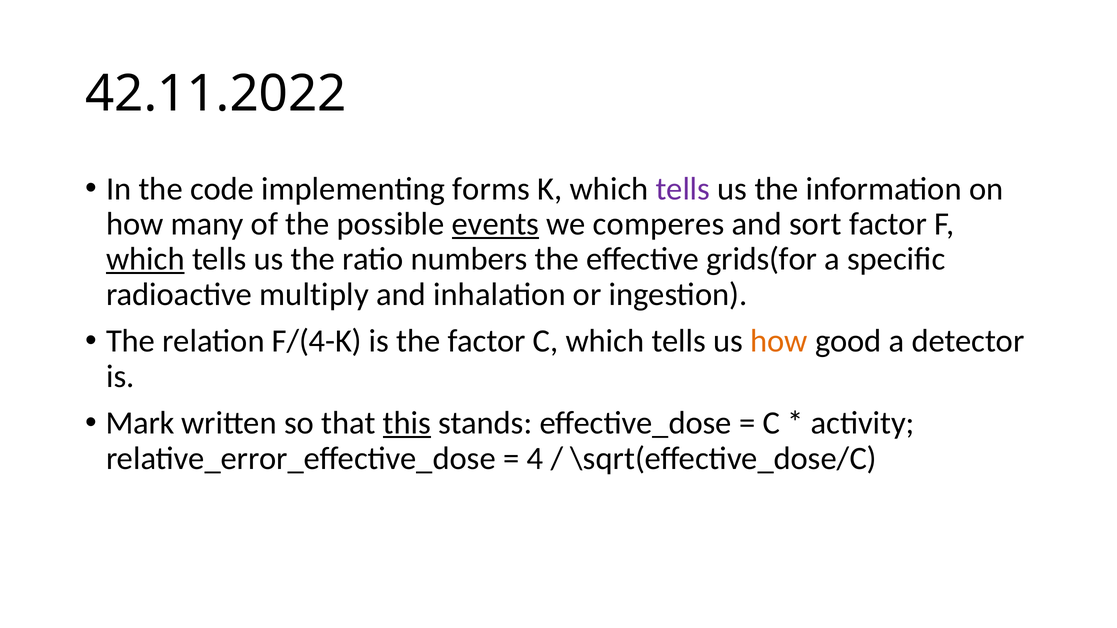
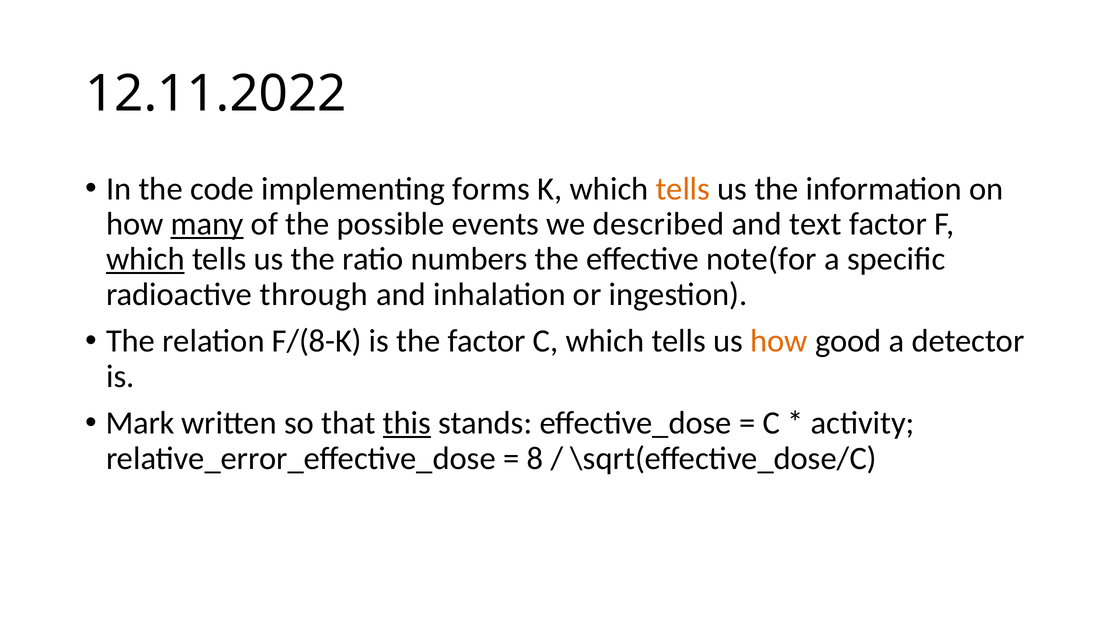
42.11.2022: 42.11.2022 -> 12.11.2022
tells at (683, 189) colour: purple -> orange
many underline: none -> present
events underline: present -> none
comperes: comperes -> described
sort: sort -> text
grids(for: grids(for -> note(for
multiply: multiply -> through
F/(4-K: F/(4-K -> F/(8-K
4: 4 -> 8
